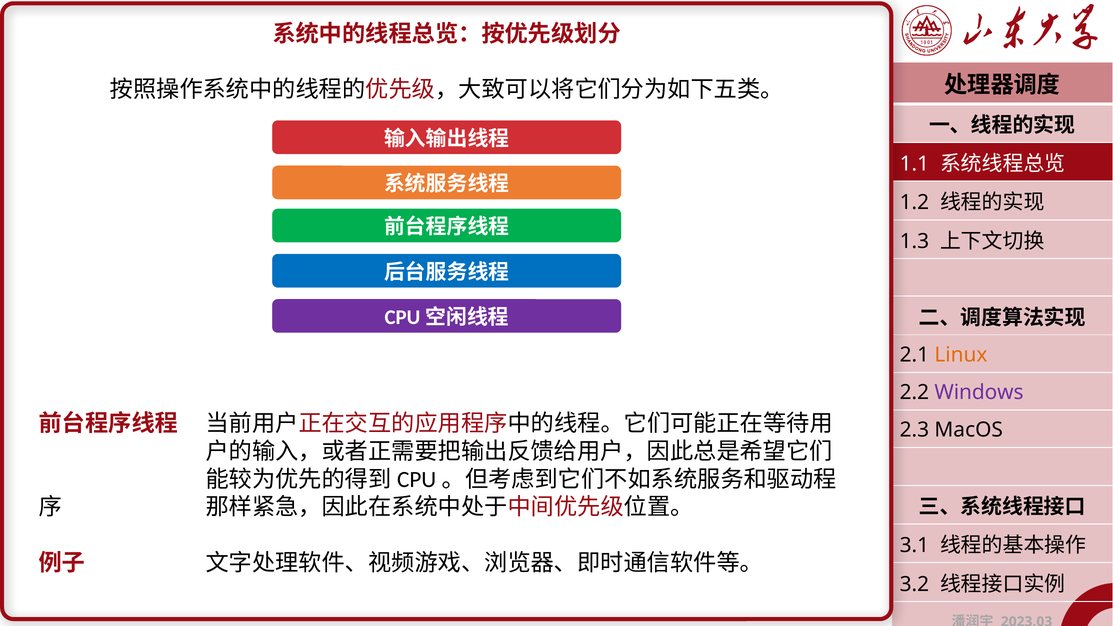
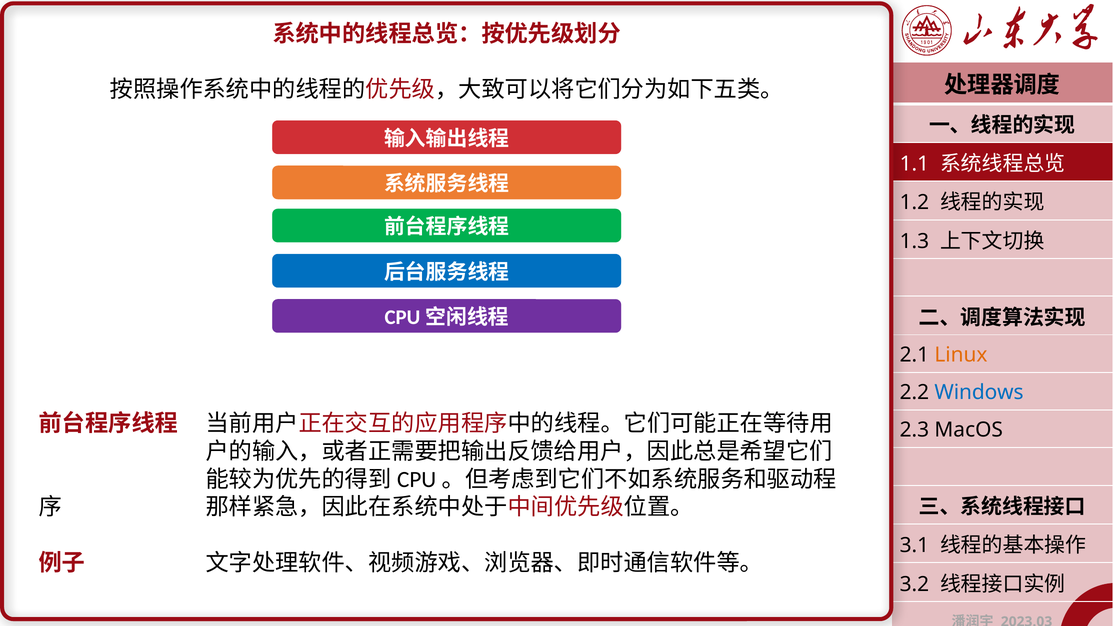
Windows colour: purple -> blue
